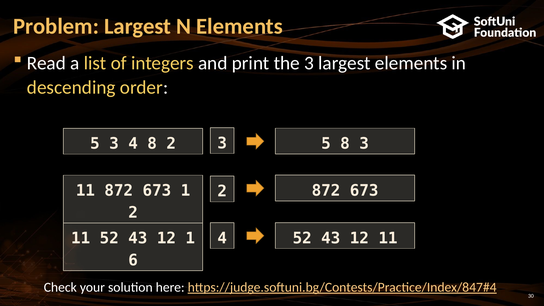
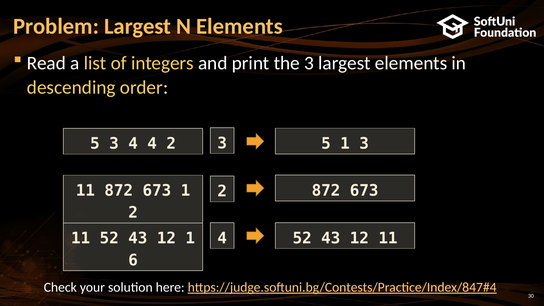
4 8: 8 -> 4
5 8: 8 -> 1
